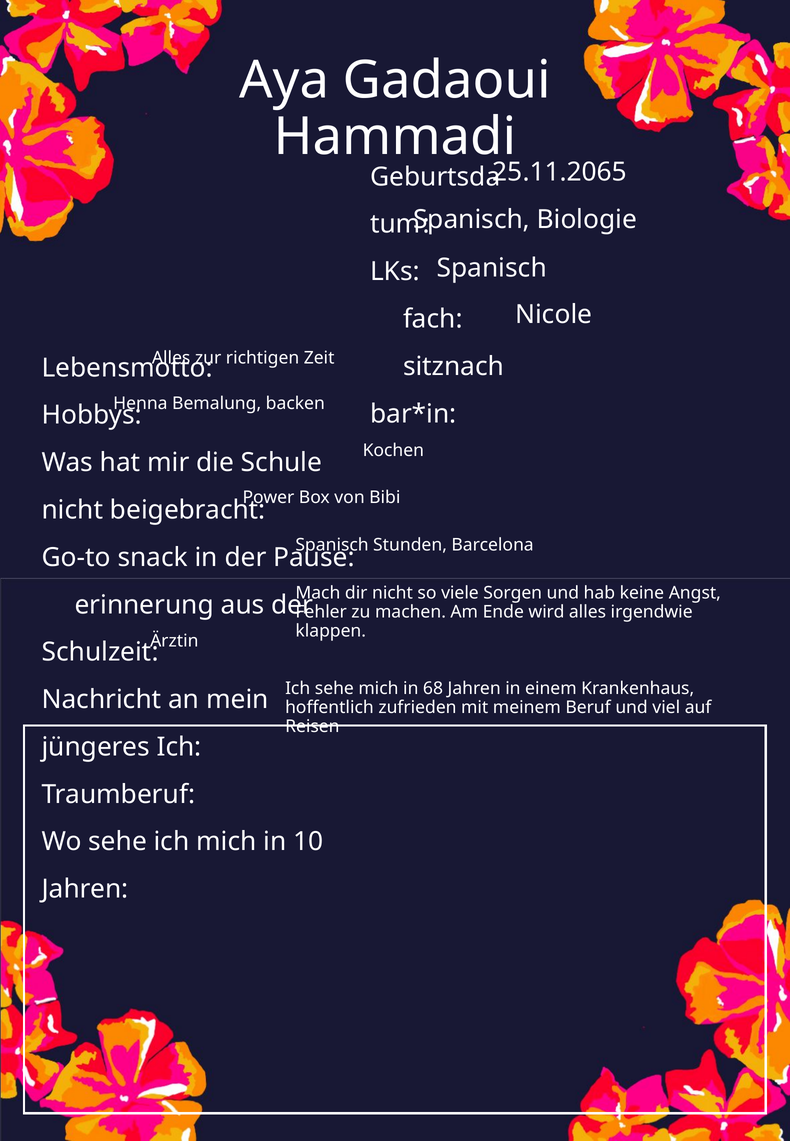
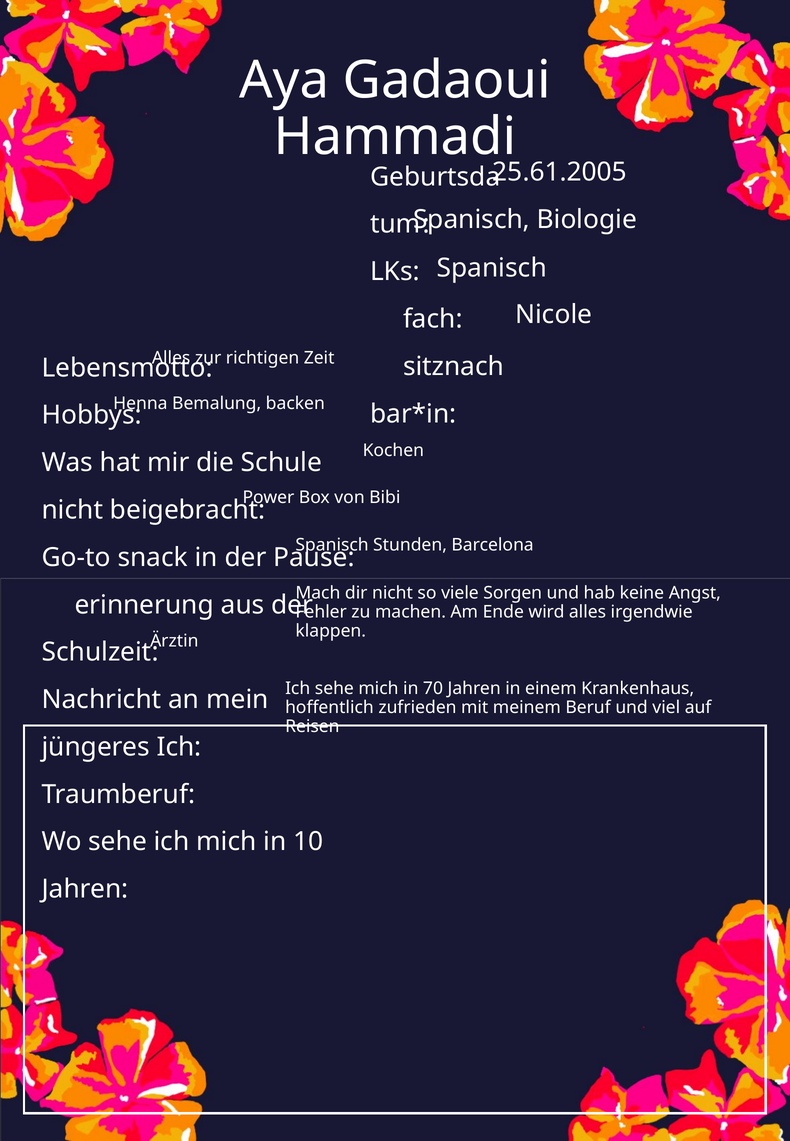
25.11.2065: 25.11.2065 -> 25.61.2005
68: 68 -> 70
